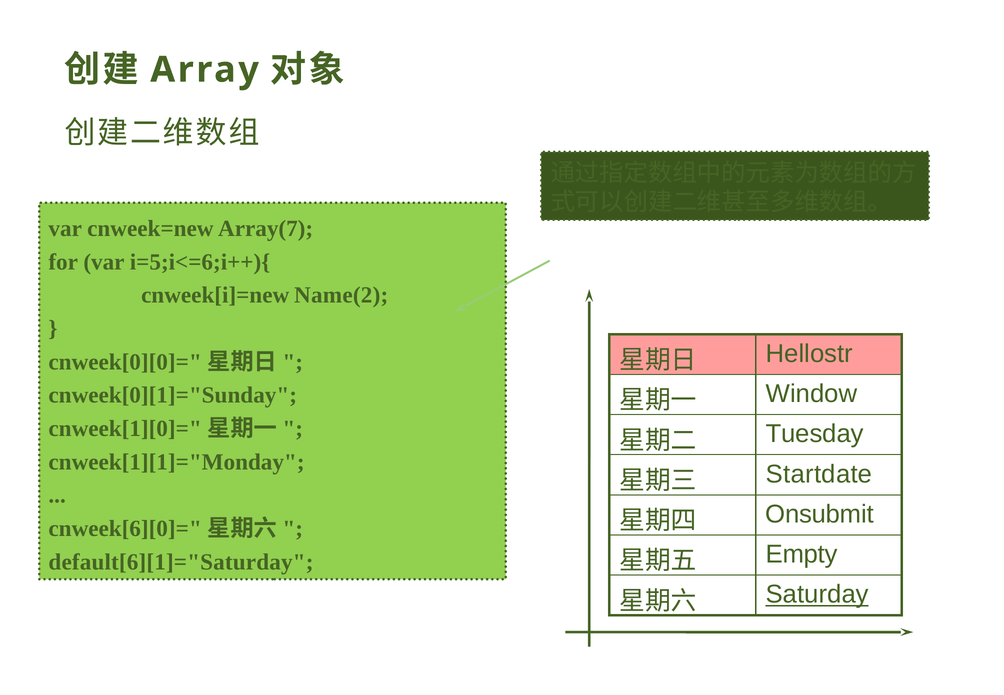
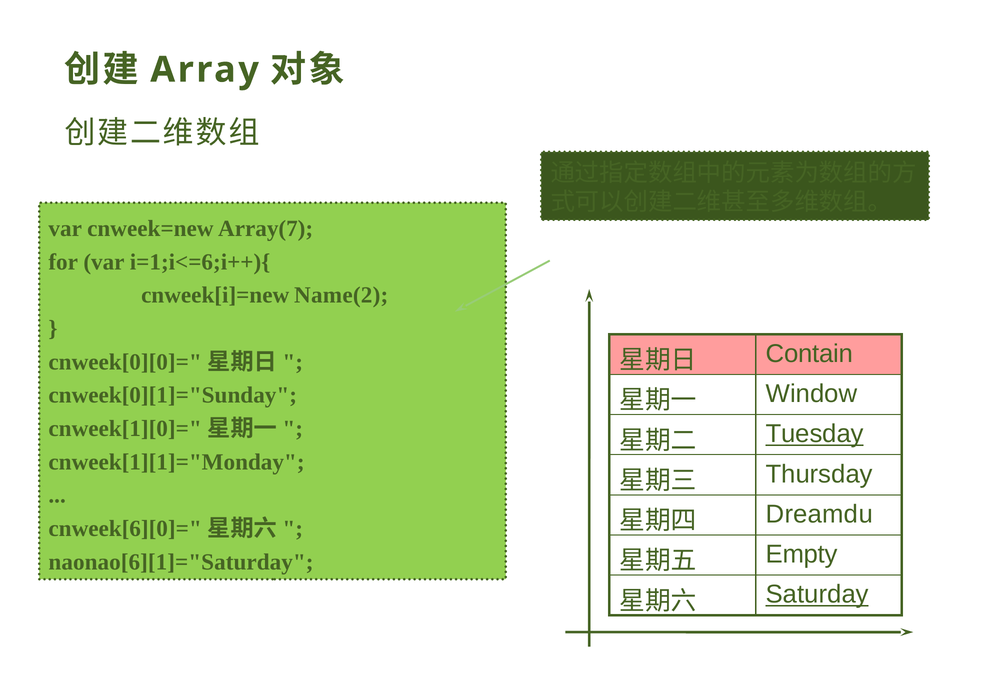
i=5;i<=6;i++){: i=5;i<=6;i++){ -> i=1;i<=6;i++){
Hellostr: Hellostr -> Contain
Tuesday underline: none -> present
Startdate: Startdate -> Thursday
Onsubmit: Onsubmit -> Dreamdu
default[6][1]="Saturday: default[6][1]="Saturday -> naonao[6][1]="Saturday
